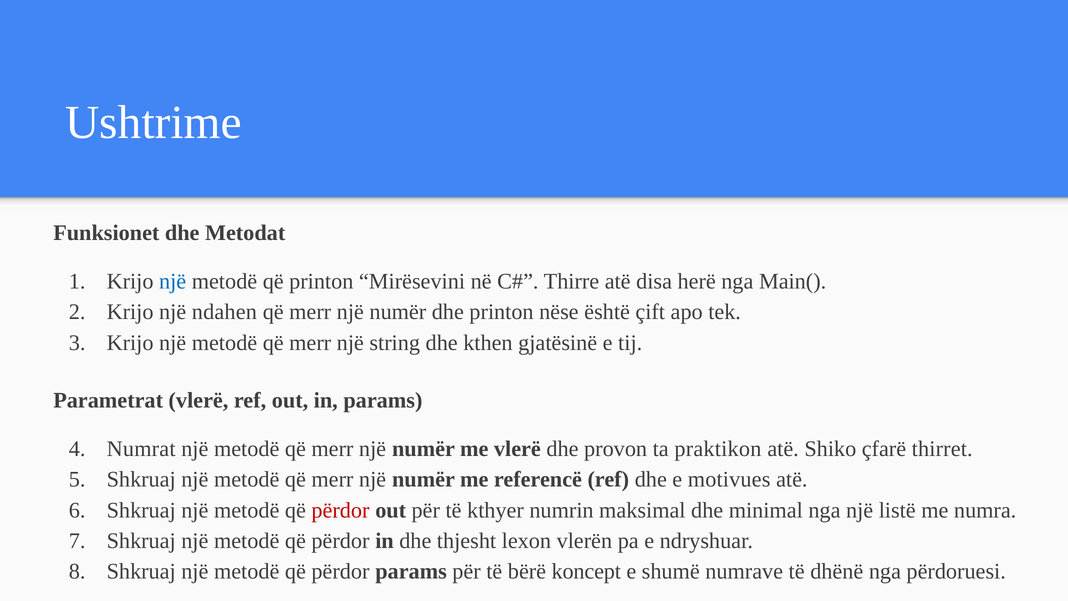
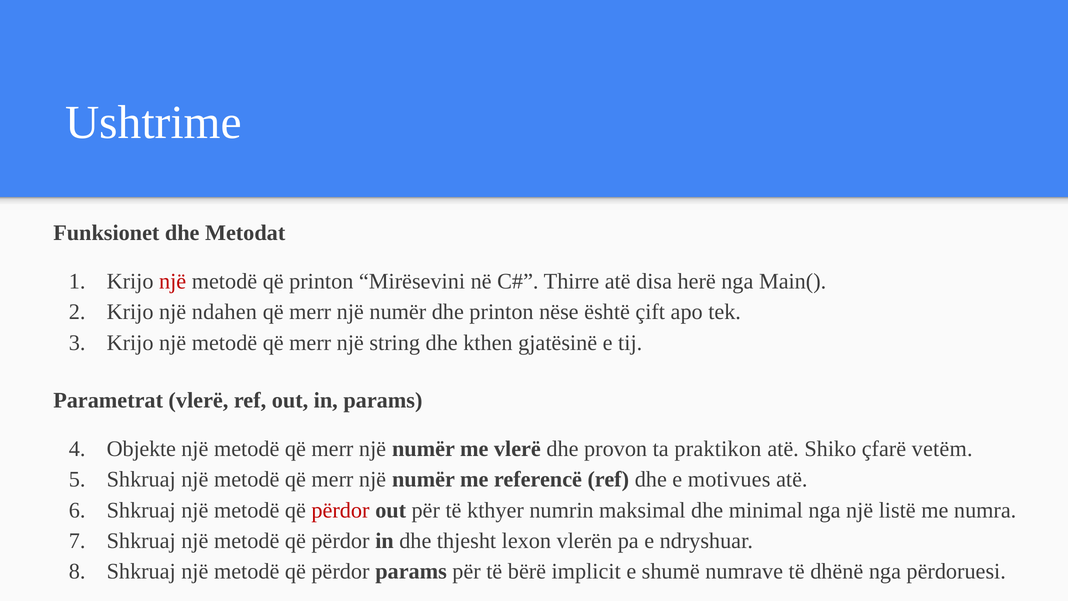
një at (173, 281) colour: blue -> red
Numrat: Numrat -> Objekte
thirret: thirret -> vetëm
koncept: koncept -> implicit
